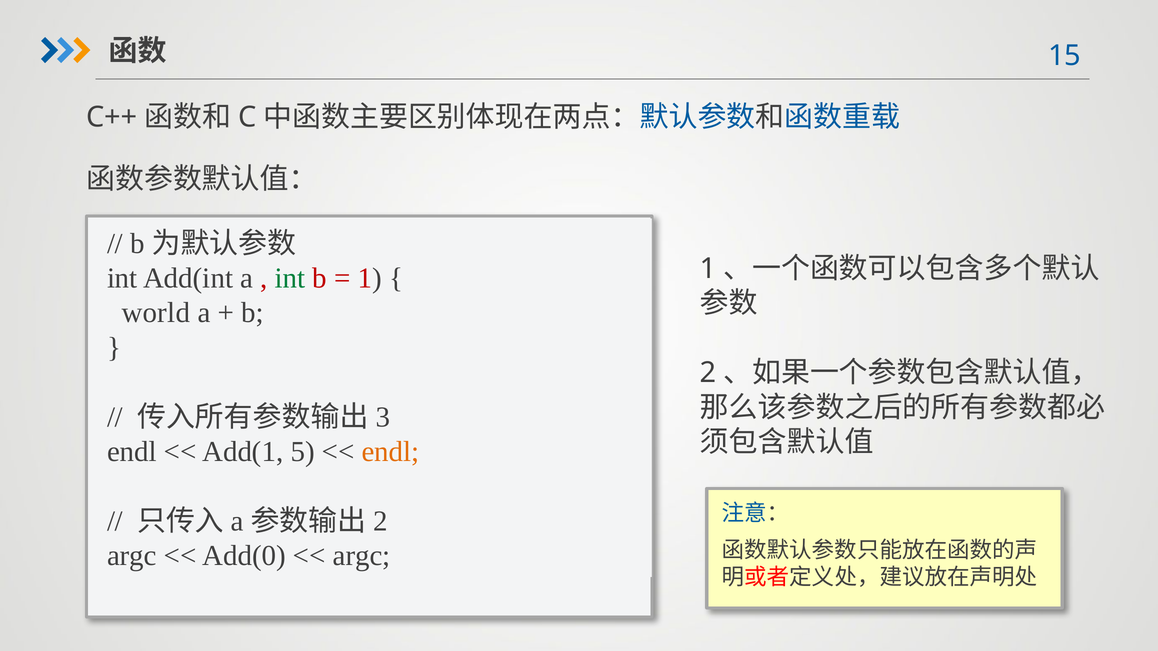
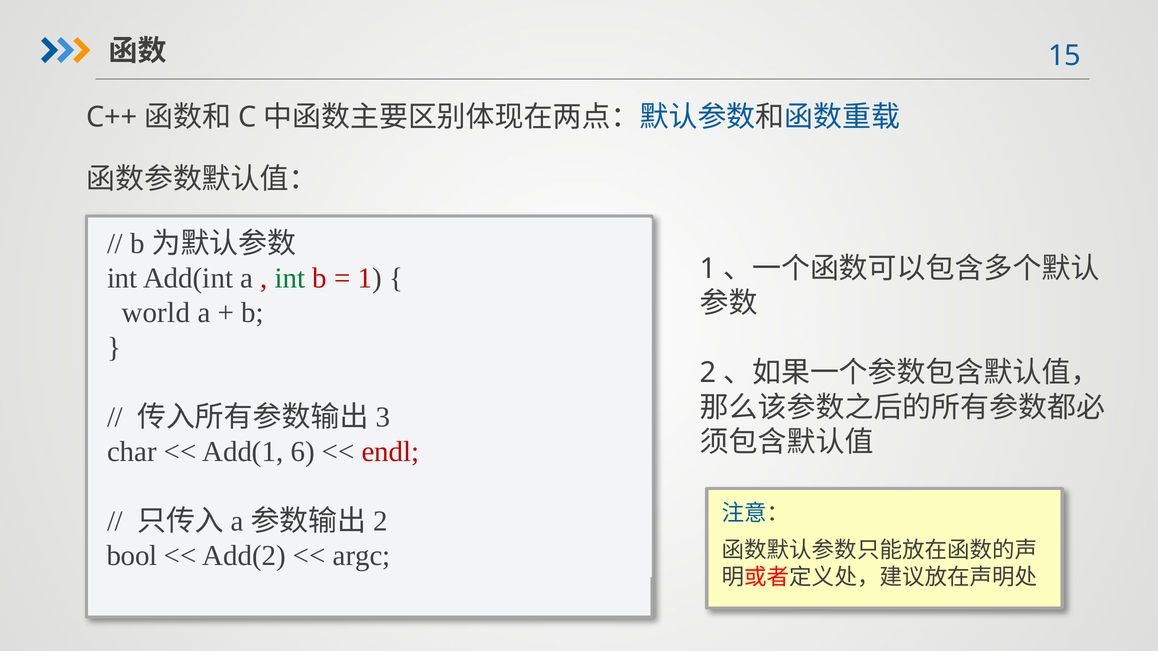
endl at (132, 452): endl -> char
5: 5 -> 6
endl at (391, 452) colour: orange -> red
argc at (132, 556): argc -> bool
Add(0: Add(0 -> Add(2
